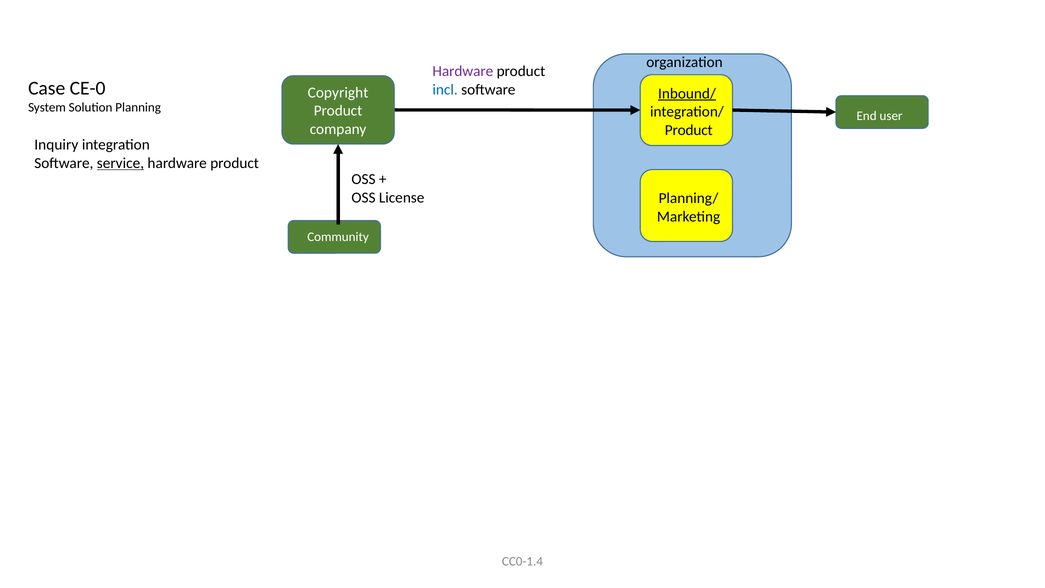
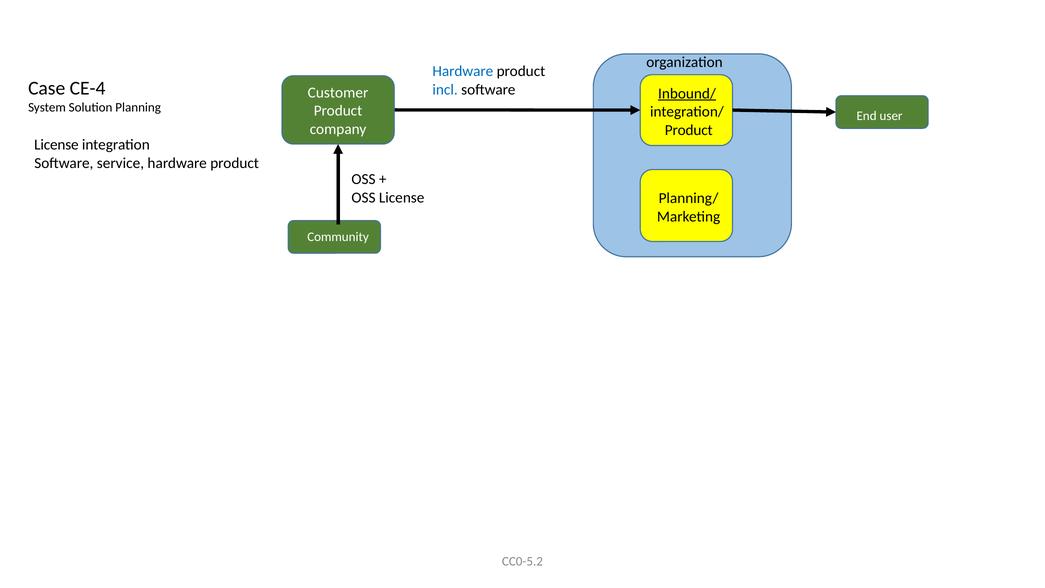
Hardware at (463, 71) colour: purple -> blue
CE-0: CE-0 -> CE-4
Copyright: Copyright -> Customer
Inquiry at (56, 145): Inquiry -> License
service underline: present -> none
CC0-1.4: CC0-1.4 -> CC0-5.2
